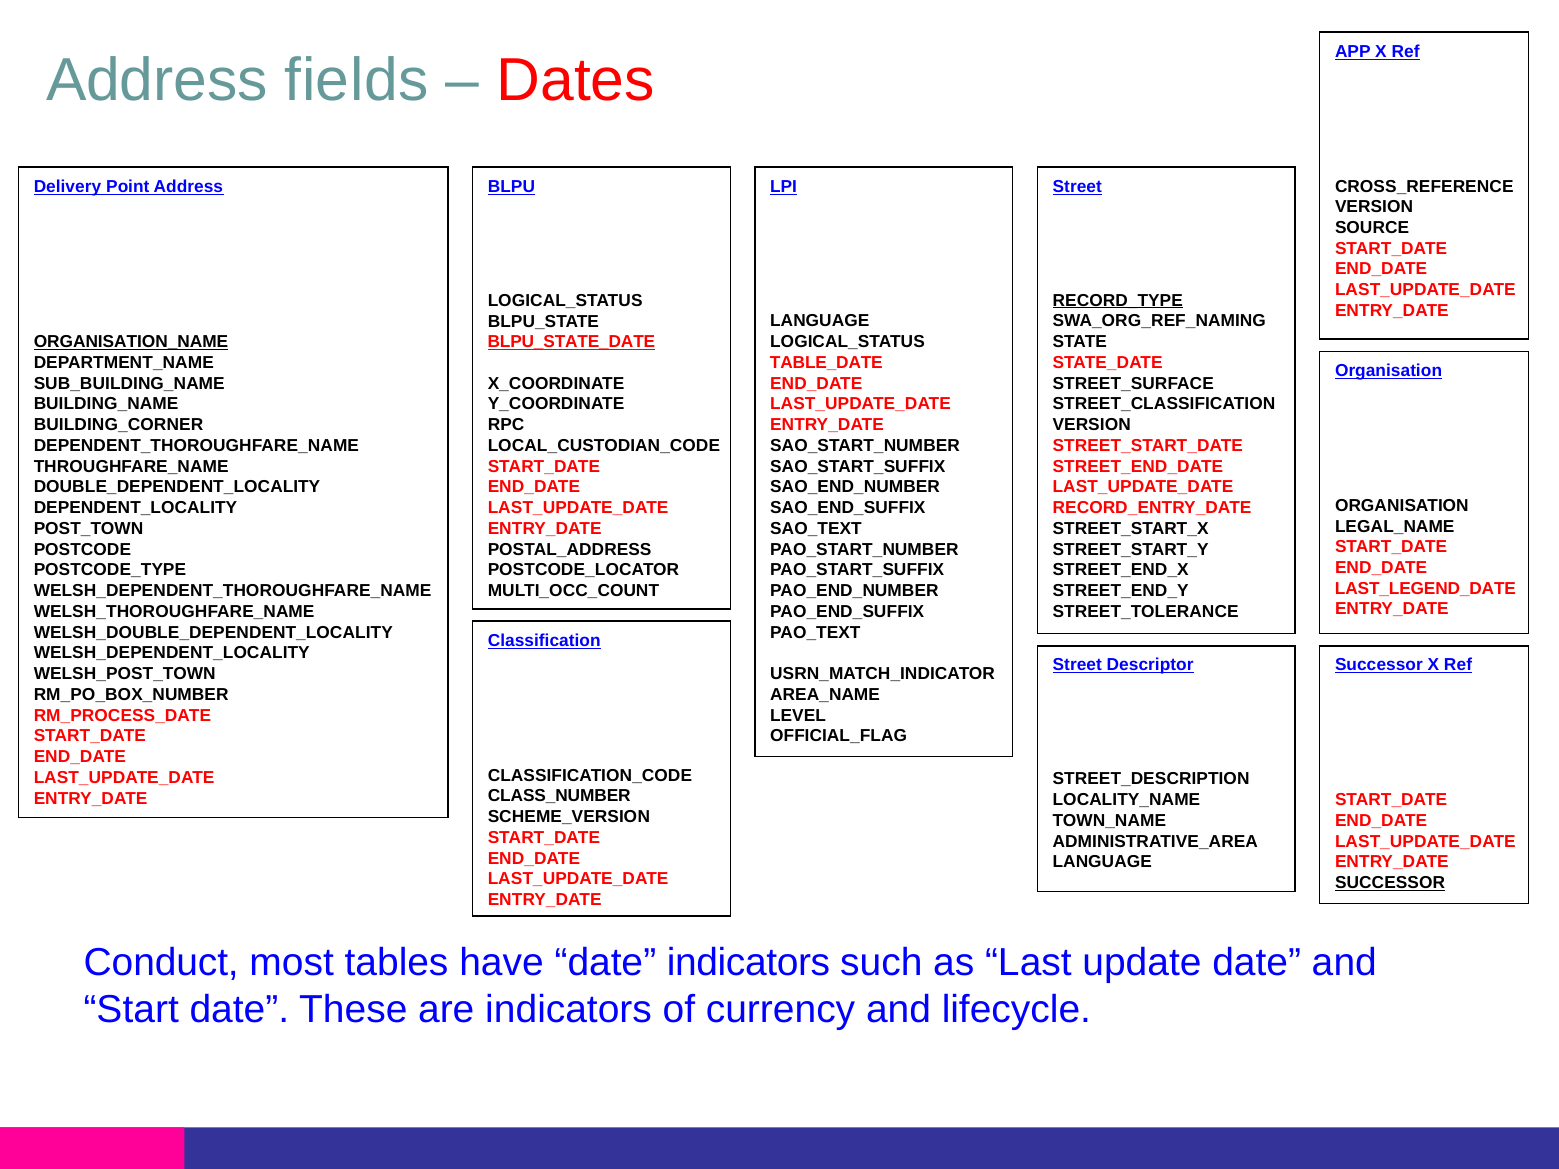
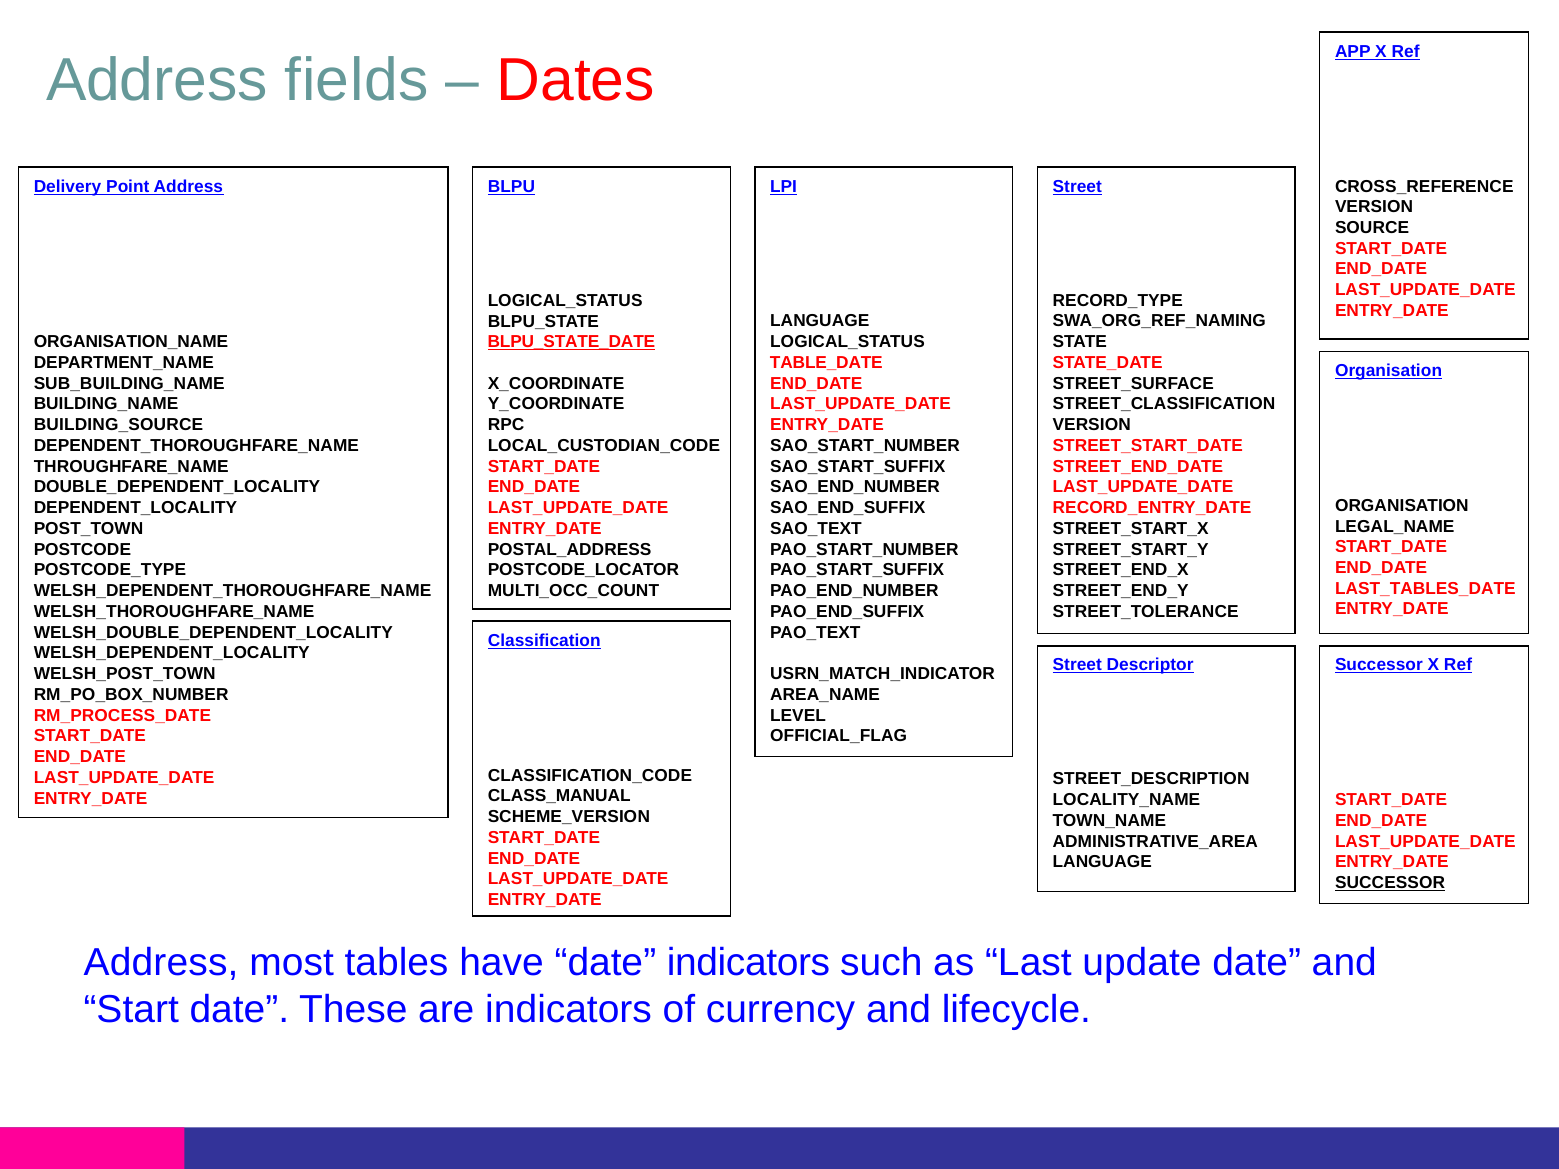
RECORD_TYPE underline: present -> none
ORGANISATION_NAME underline: present -> none
BUILDING_CORNER: BUILDING_CORNER -> BUILDING_SOURCE
LAST_LEGEND_DATE: LAST_LEGEND_DATE -> LAST_TABLES_DATE
CLASS_NUMBER: CLASS_NUMBER -> CLASS_MANUAL
Conduct at (161, 963): Conduct -> Address
